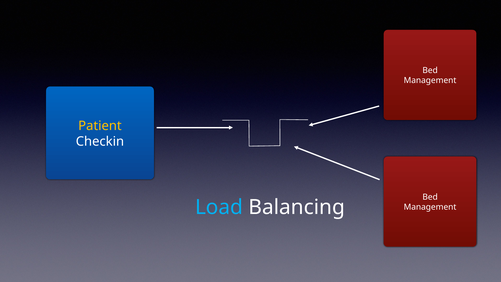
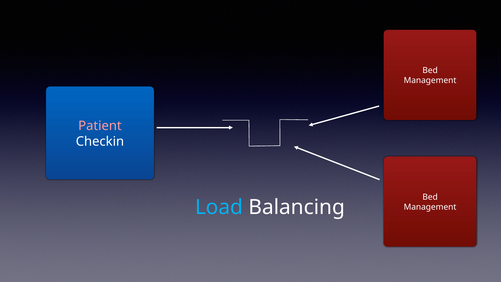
Patient colour: yellow -> pink
